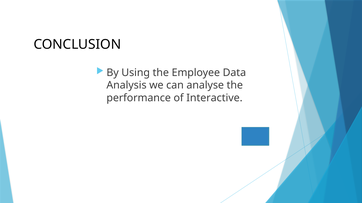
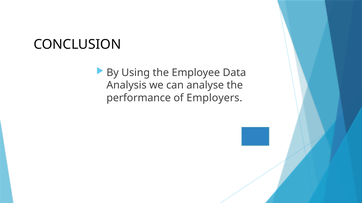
Interactive: Interactive -> Employers
